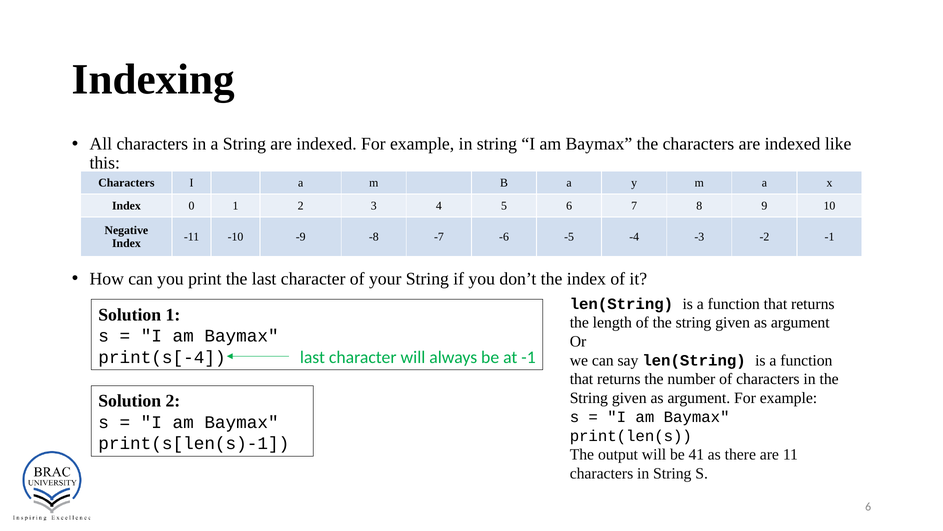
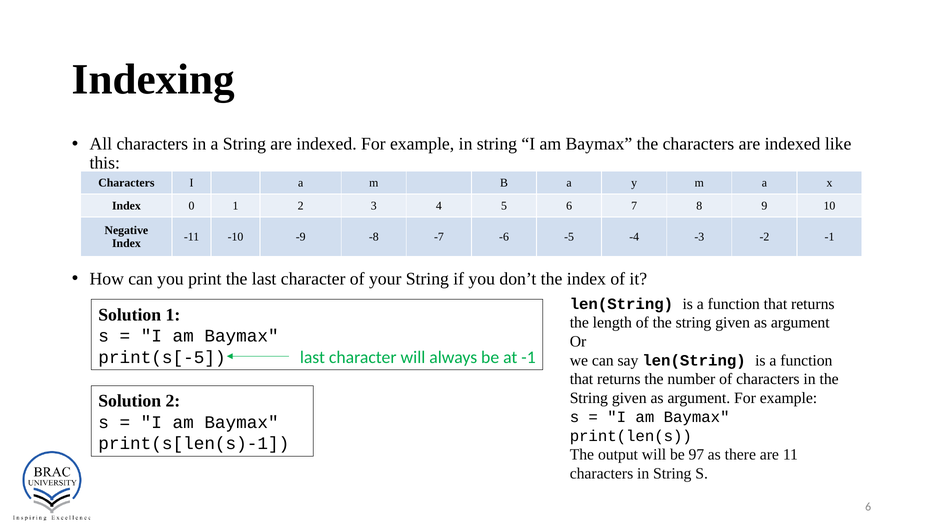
print(s[-4: print(s[-4 -> print(s[-5
41: 41 -> 97
